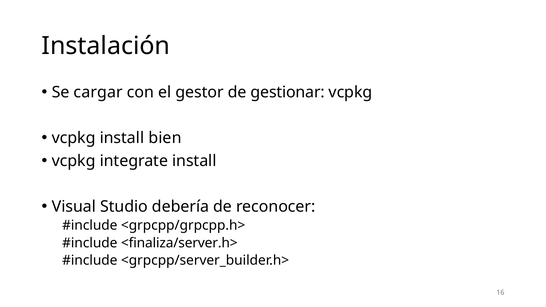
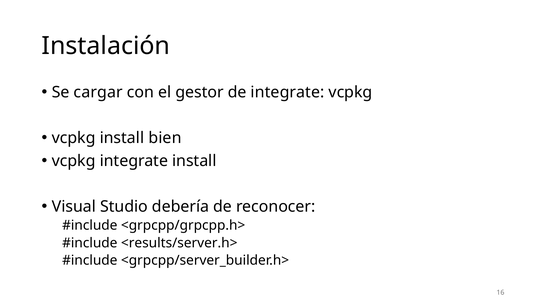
de gestionar: gestionar -> integrate
<finaliza/server.h>: <finaliza/server.h> -> <results/server.h>
